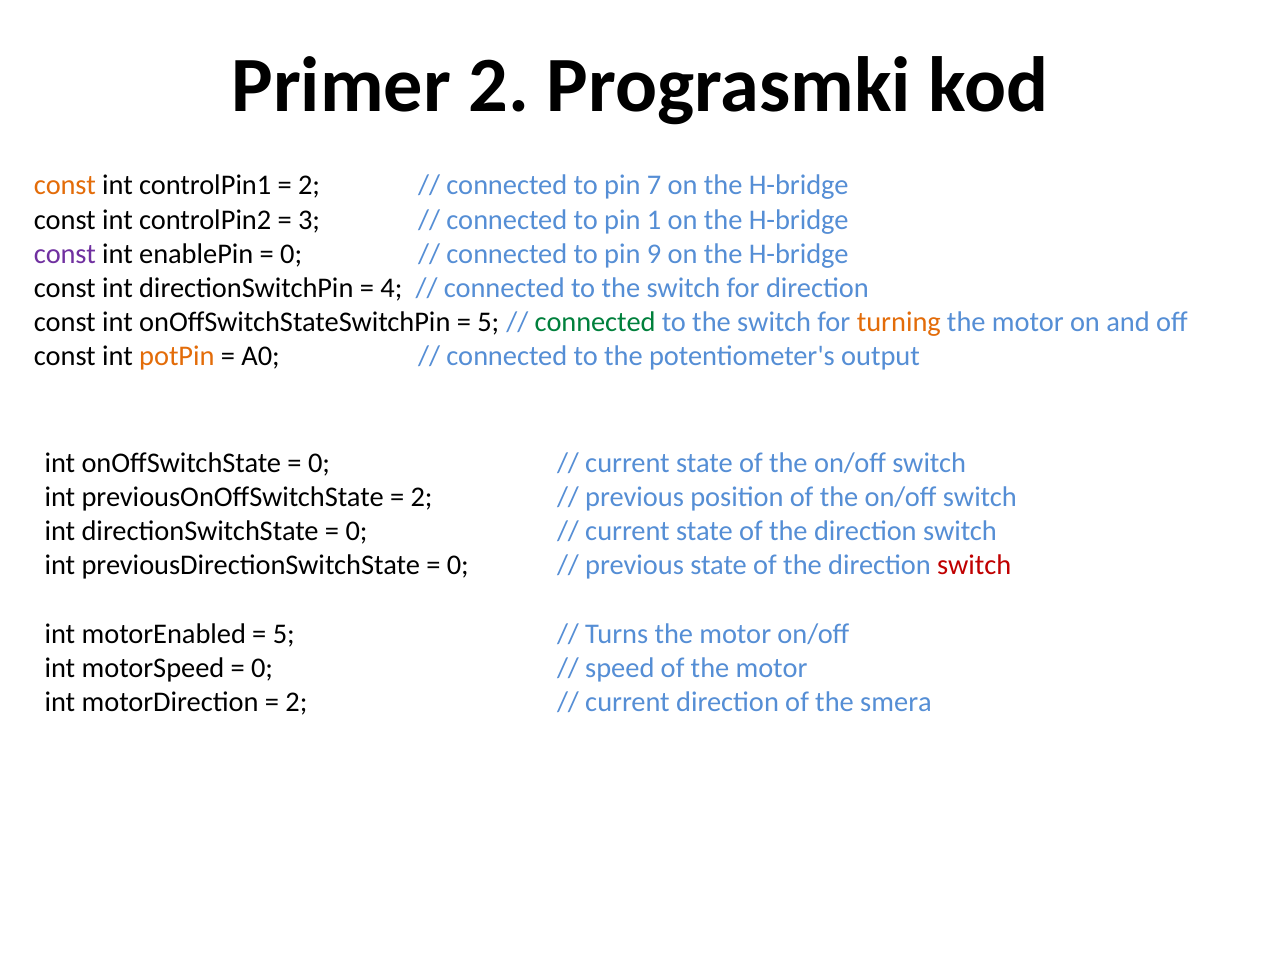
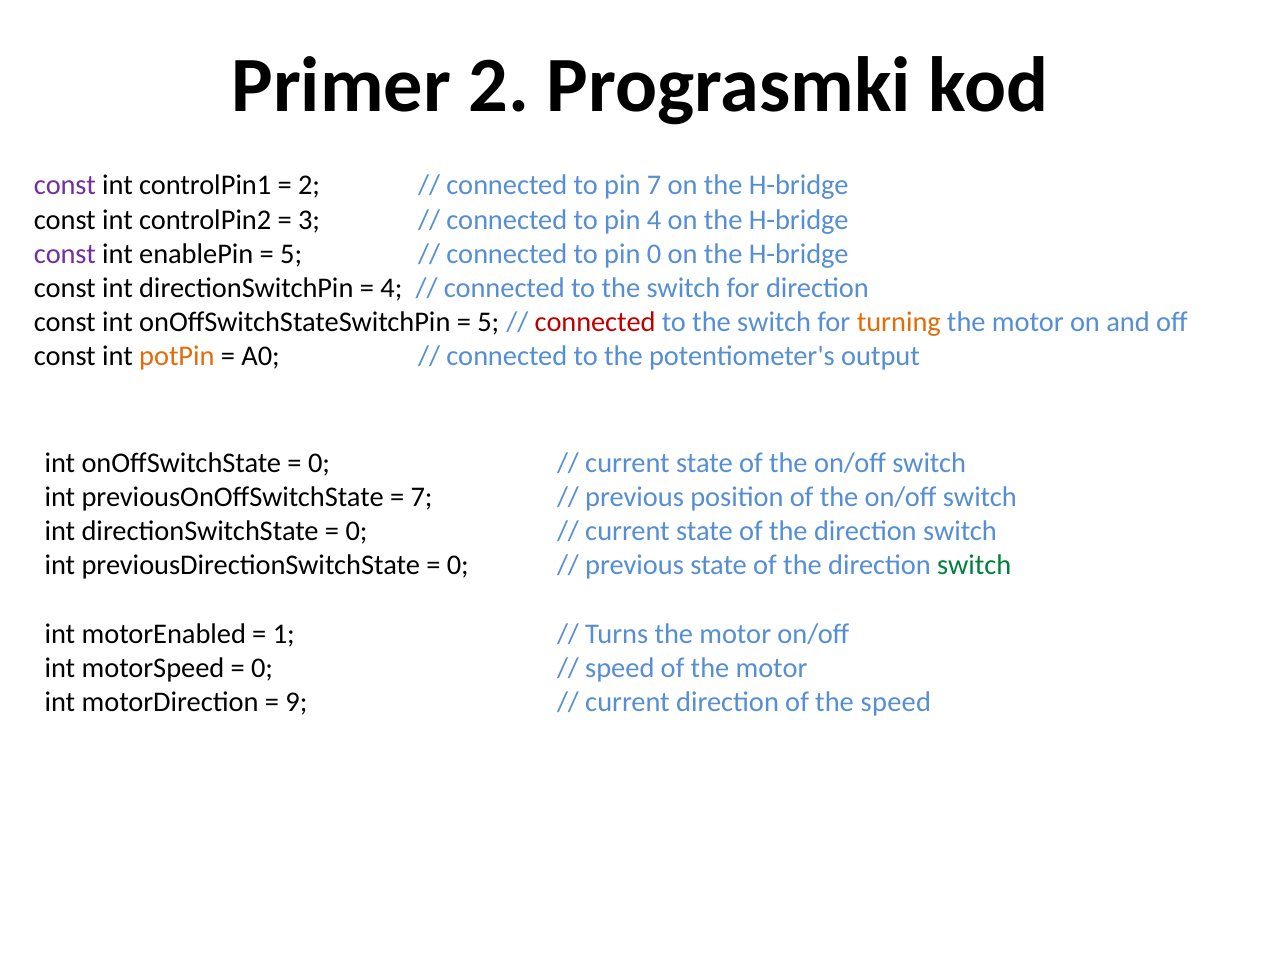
const at (65, 185) colour: orange -> purple
pin 1: 1 -> 4
0 at (291, 254): 0 -> 5
pin 9: 9 -> 0
connected at (595, 322) colour: green -> red
2 at (422, 497): 2 -> 7
switch at (974, 565) colour: red -> green
5 at (284, 634): 5 -> 1
2 at (296, 702): 2 -> 9
the smera: smera -> speed
